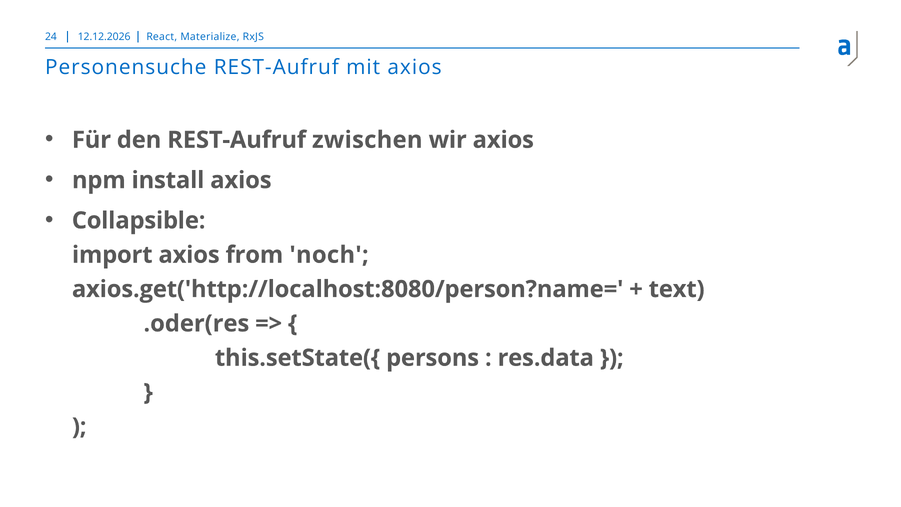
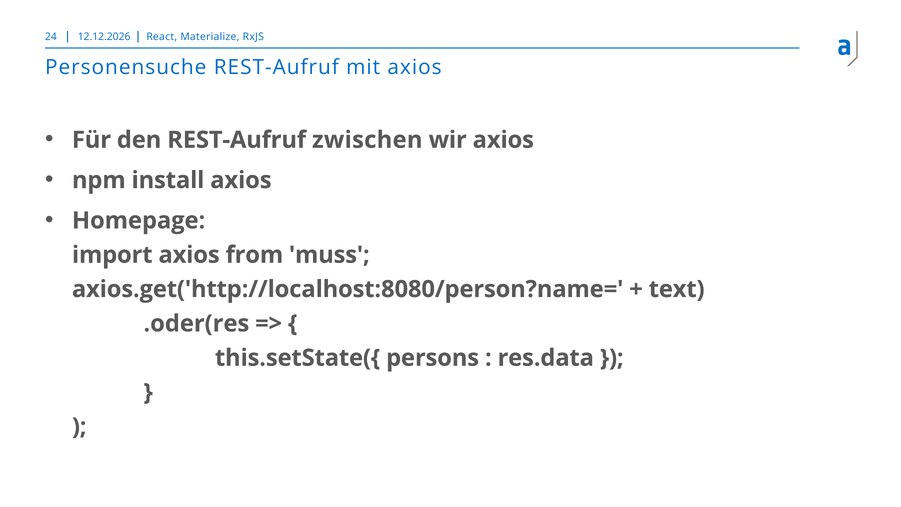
Collapsible: Collapsible -> Homepage
noch: noch -> muss
